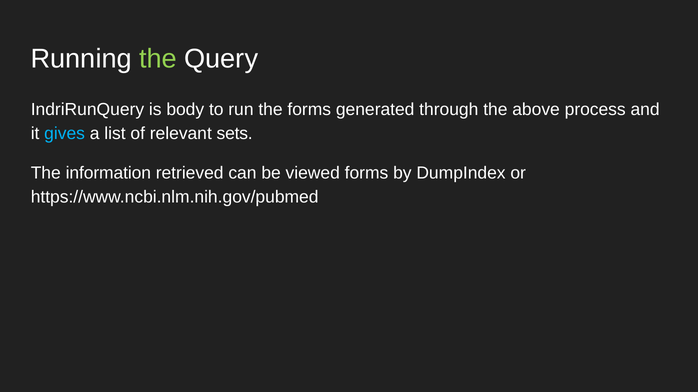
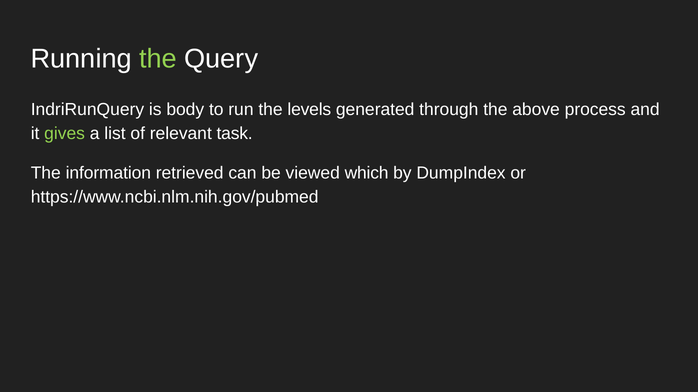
the forms: forms -> levels
gives colour: light blue -> light green
sets: sets -> task
viewed forms: forms -> which
